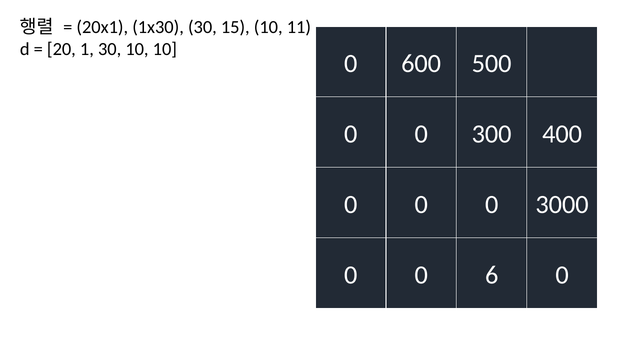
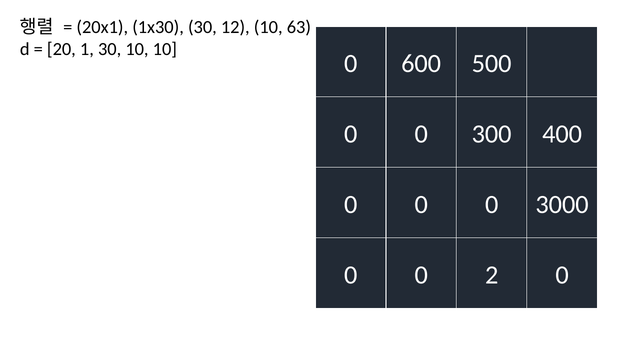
15: 15 -> 12
11: 11 -> 63
6: 6 -> 2
